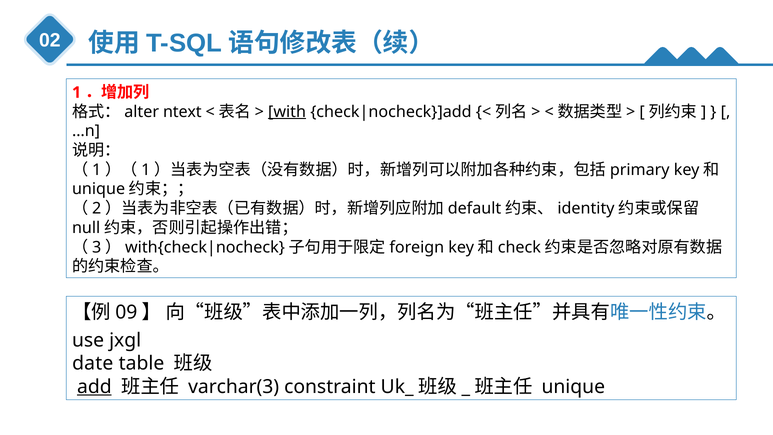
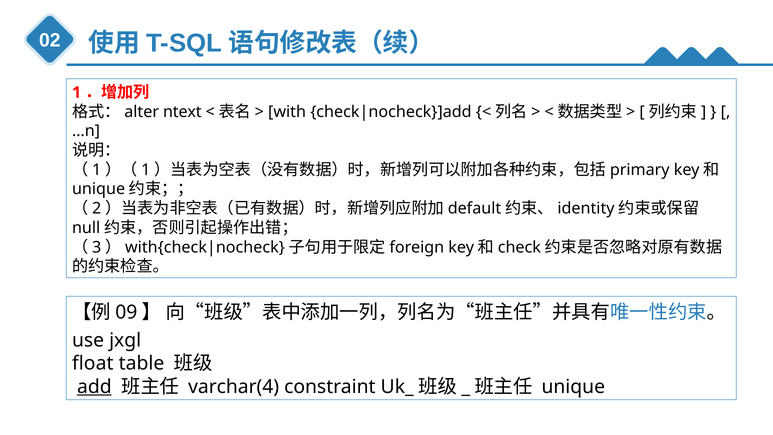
with underline: present -> none
date: date -> float
varchar(3: varchar(3 -> varchar(4
